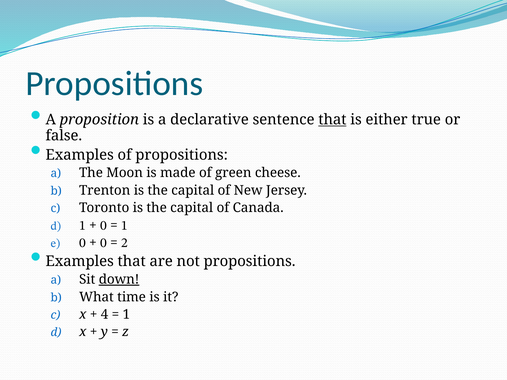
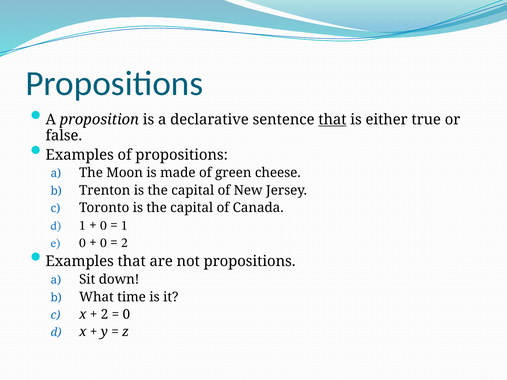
down underline: present -> none
4 at (105, 315): 4 -> 2
1 at (126, 315): 1 -> 0
